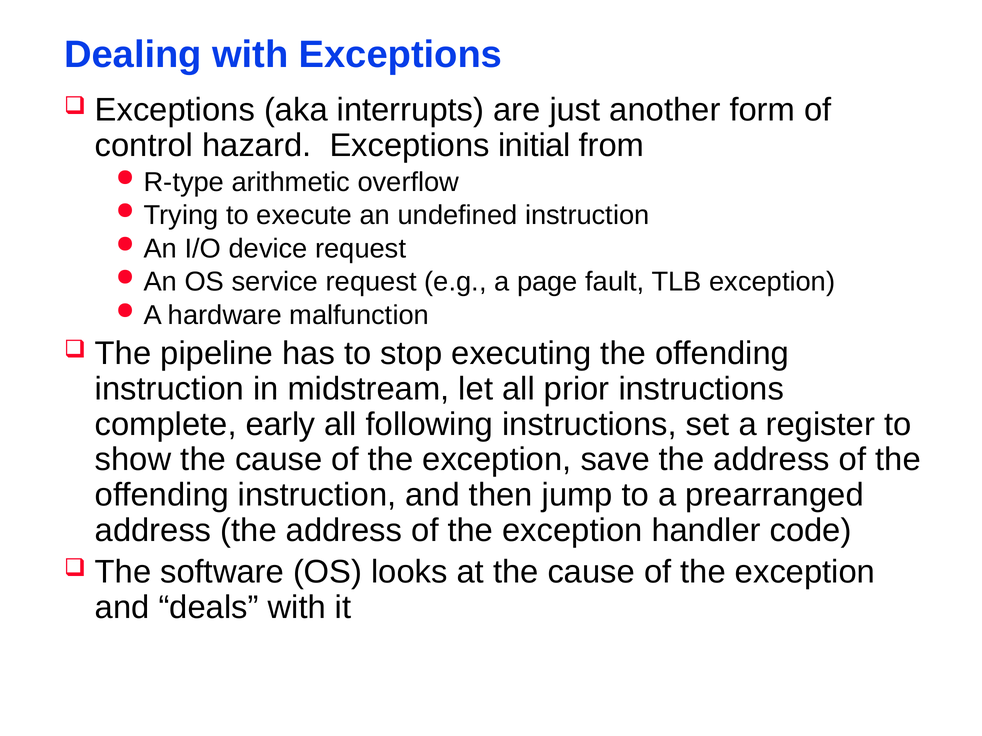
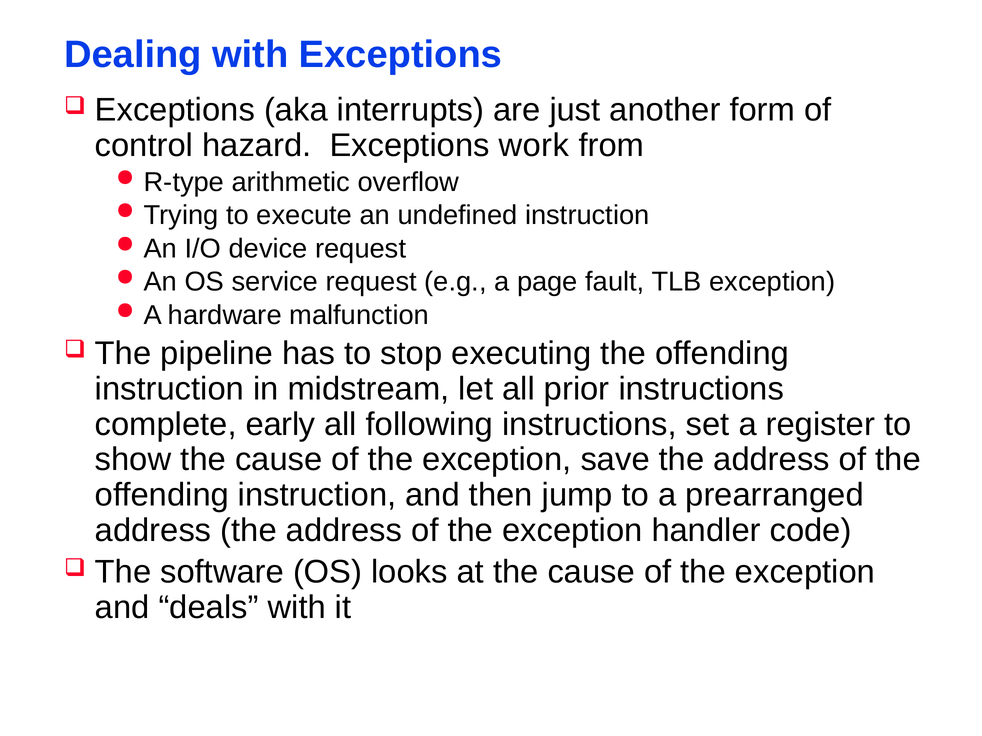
initial: initial -> work
